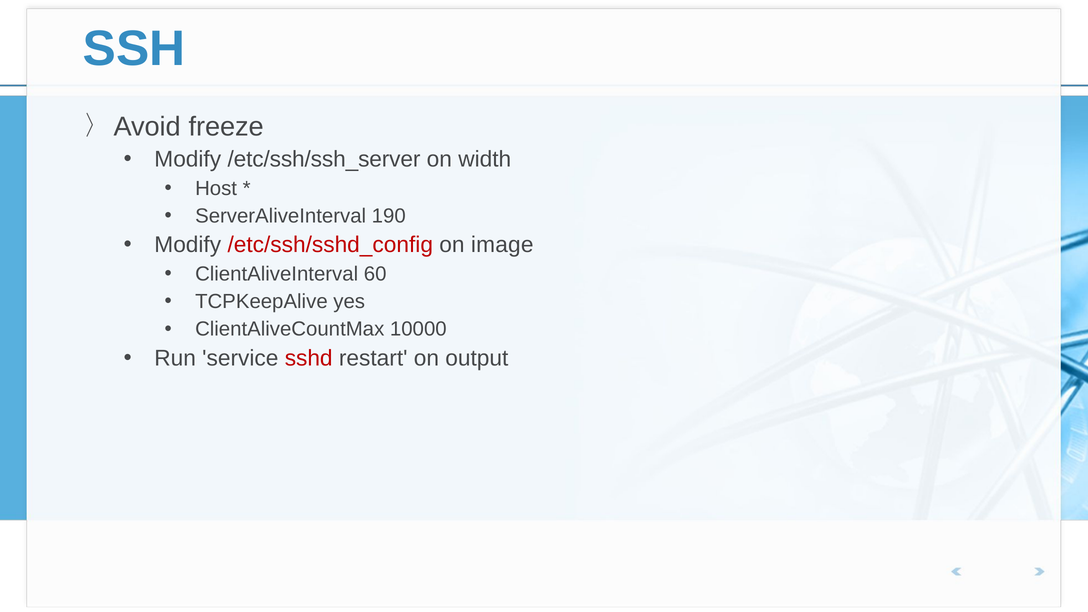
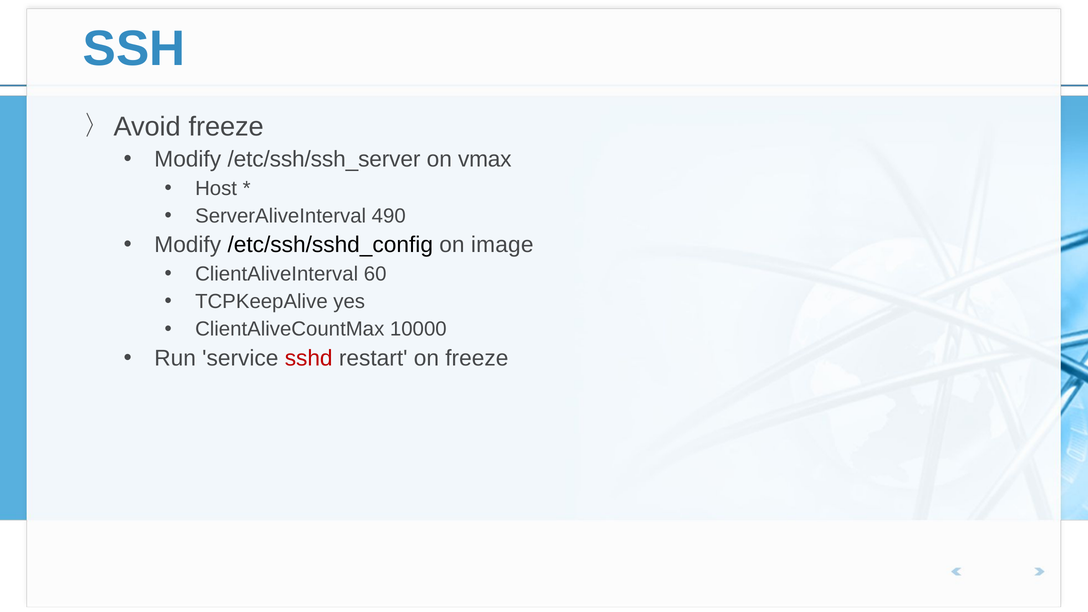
width: width -> vmax
190: 190 -> 490
/etc/ssh/sshd_config colour: red -> black
on output: output -> freeze
